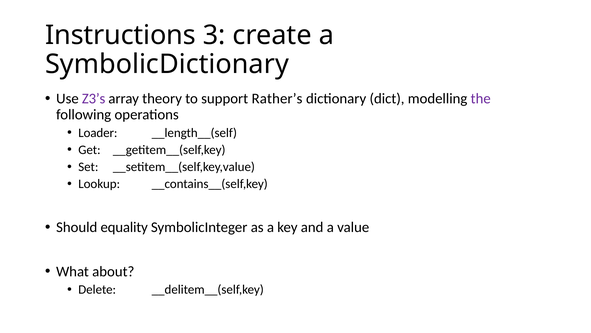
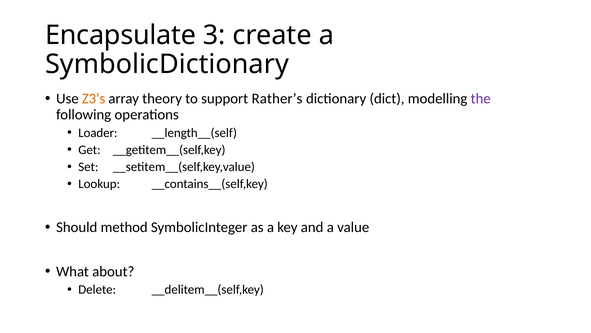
Instructions: Instructions -> Encapsulate
Z3’s colour: purple -> orange
equality: equality -> method
